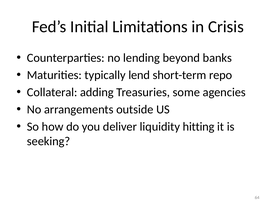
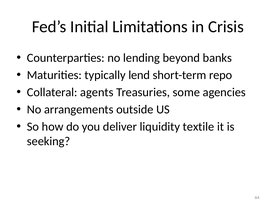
adding: adding -> agents
hitting: hitting -> textile
